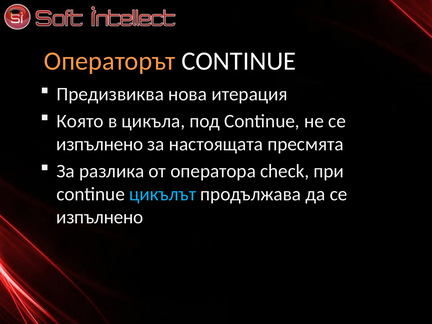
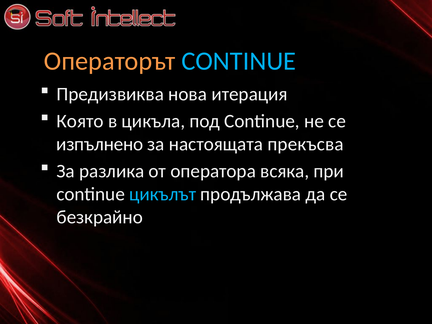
CONTINUE at (239, 61) colour: white -> light blue
пресмята: пресмята -> прекъсва
check: check -> всяка
изпълнено at (100, 217): изпълнено -> безкрайно
